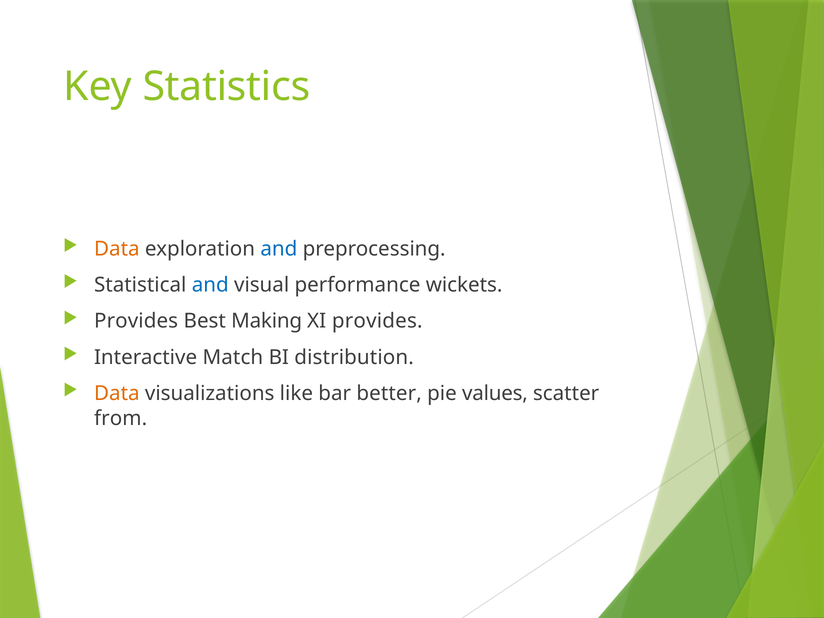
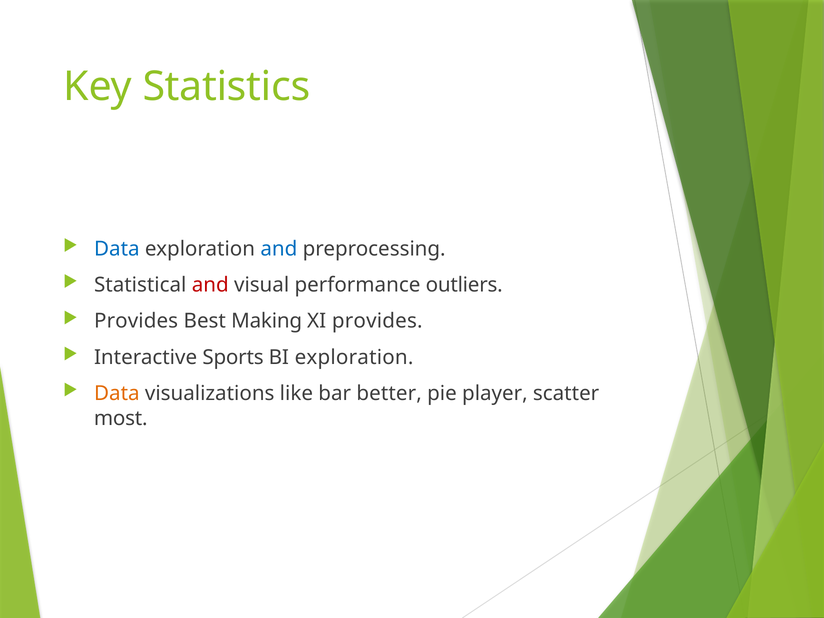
Data at (117, 249) colour: orange -> blue
and at (210, 285) colour: blue -> red
wickets: wickets -> outliers
Match: Match -> Sports
BI distribution: distribution -> exploration
values: values -> player
from: from -> most
